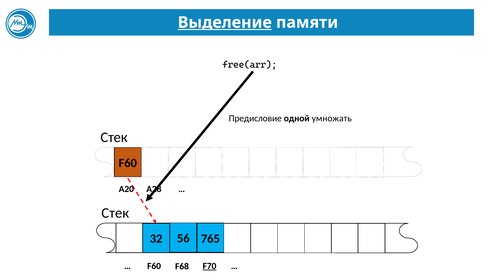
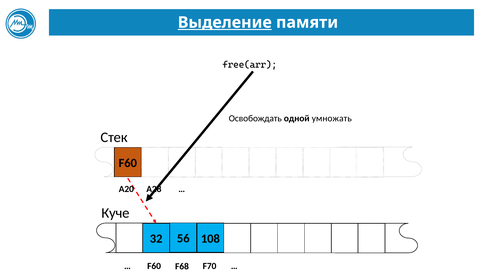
Предисловие: Предисловие -> Освобождать
Стек at (115, 213): Стек -> Куче
765: 765 -> 108
F70 underline: present -> none
